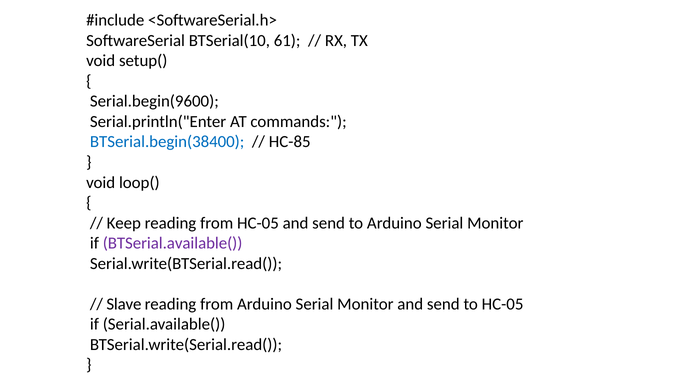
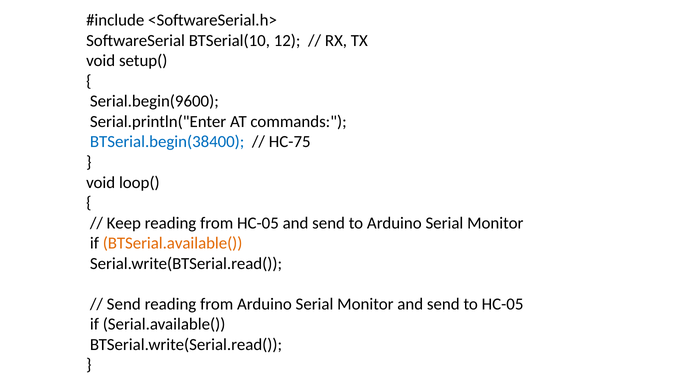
61: 61 -> 12
HC-85: HC-85 -> HC-75
BTSerial.available( colour: purple -> orange
Slave at (124, 304): Slave -> Send
